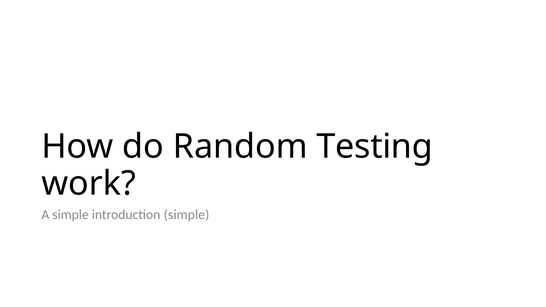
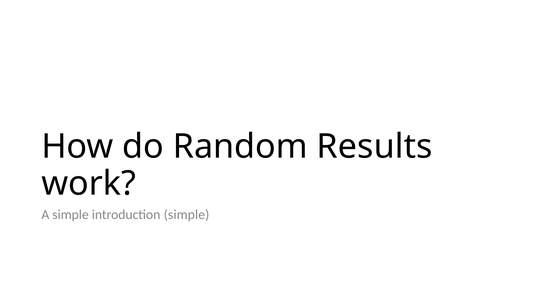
Testing: Testing -> Results
